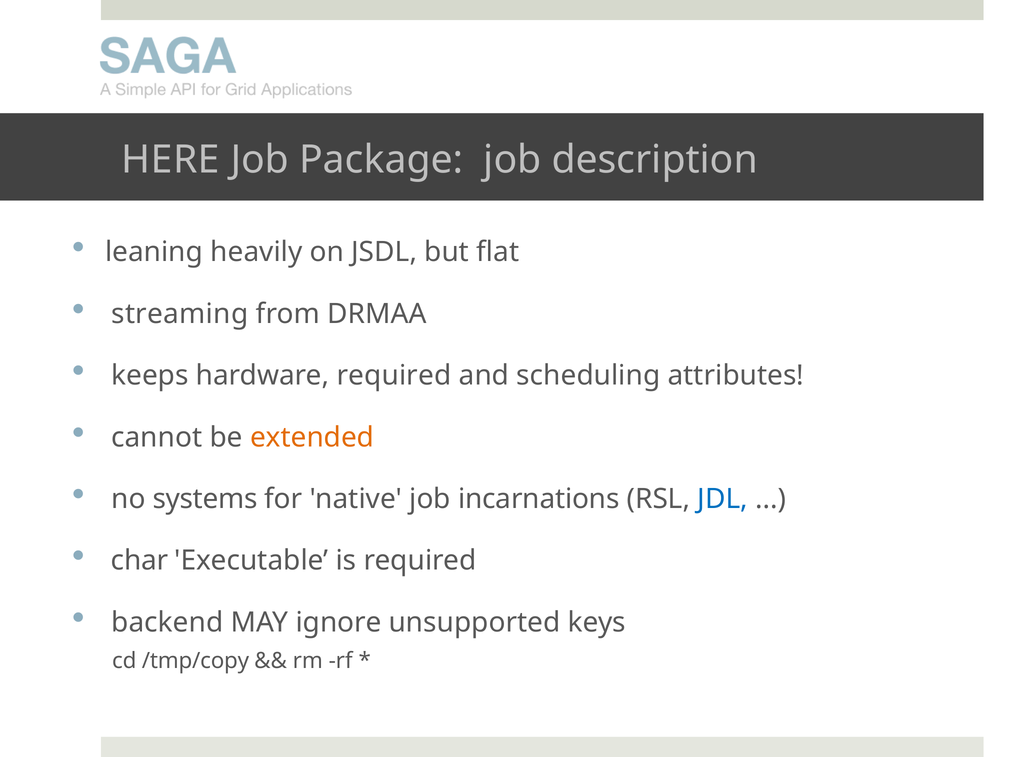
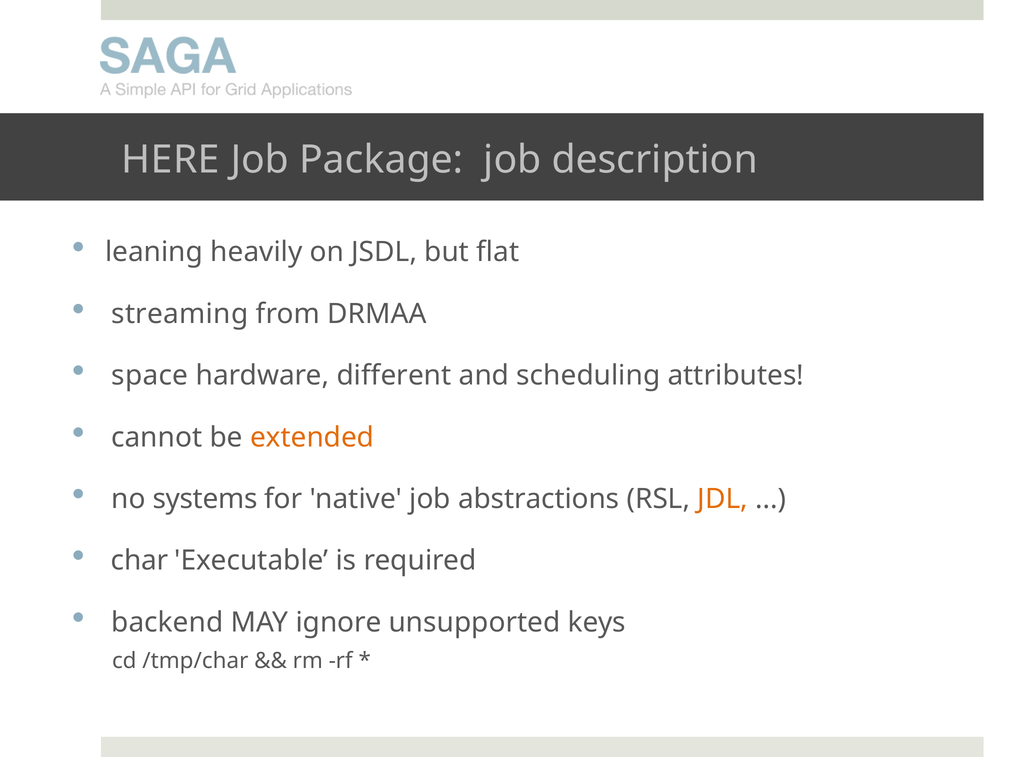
keeps: keeps -> space
hardware required: required -> different
incarnations: incarnations -> abstractions
JDL colour: blue -> orange
/tmp/copy: /tmp/copy -> /tmp/char
